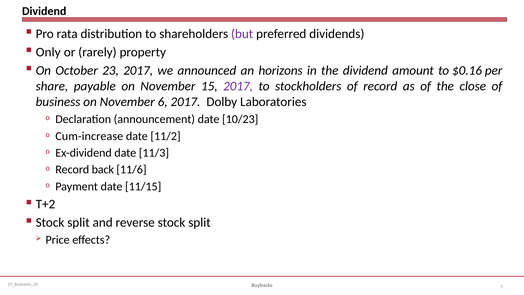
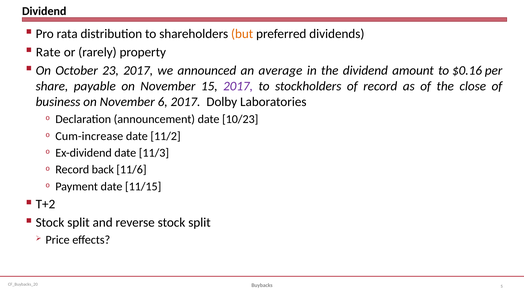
but colour: purple -> orange
Only: Only -> Rate
horizons: horizons -> average
